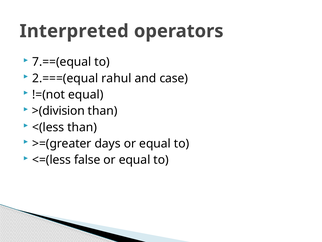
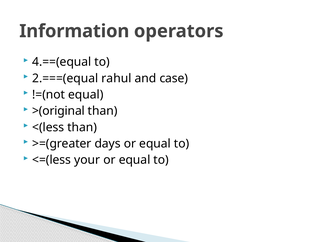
Interpreted: Interpreted -> Information
7.==(equal: 7.==(equal -> 4.==(equal
>(division: >(division -> >(original
false: false -> your
